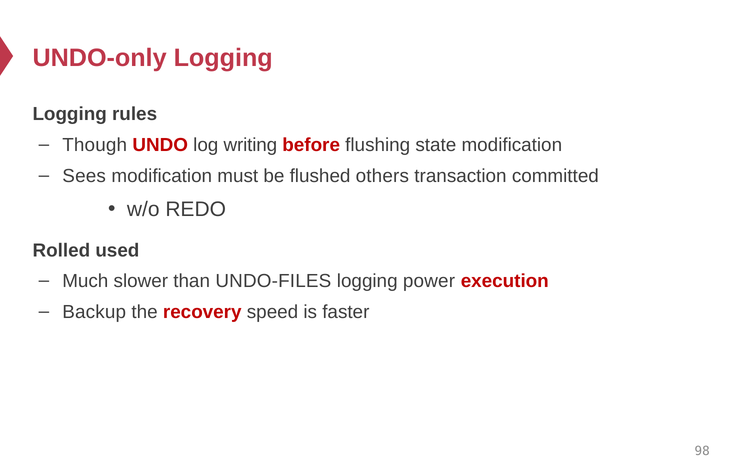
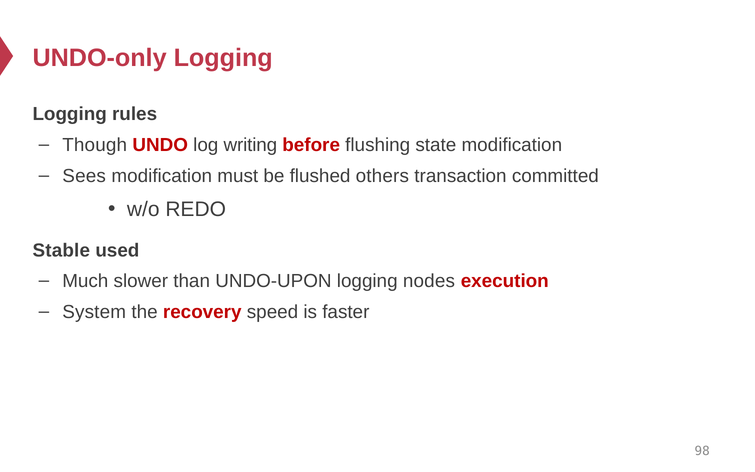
Rolled: Rolled -> Stable
UNDO-FILES: UNDO-FILES -> UNDO-UPON
power: power -> nodes
Backup: Backup -> System
